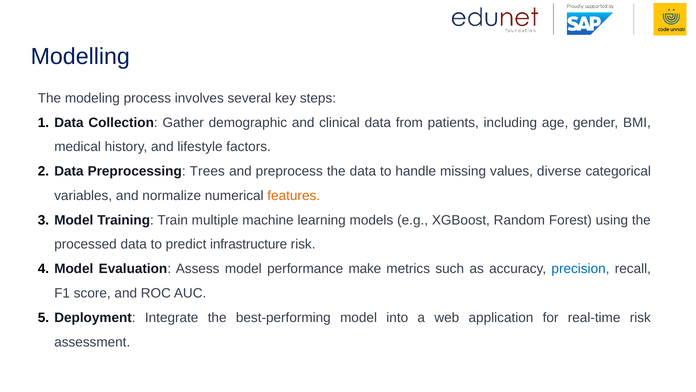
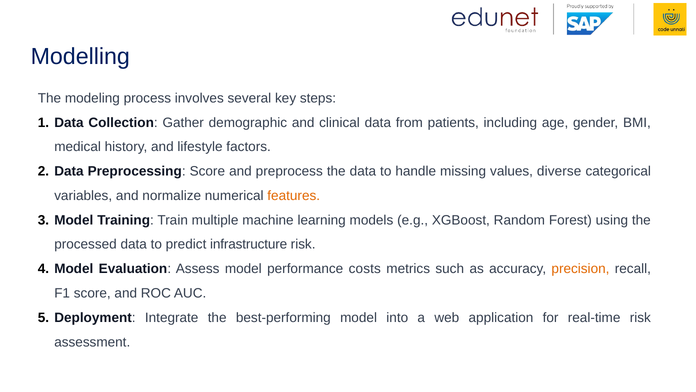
Preprocessing Trees: Trees -> Score
make: make -> costs
precision colour: blue -> orange
